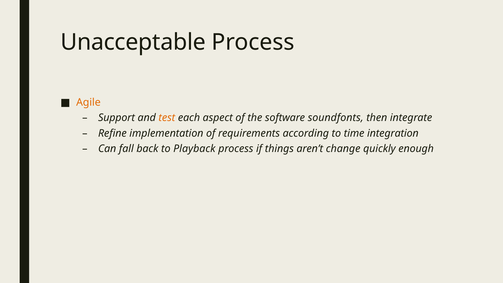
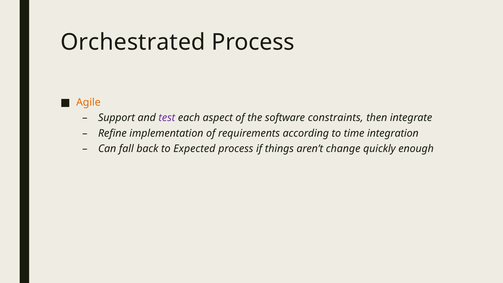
Unacceptable: Unacceptable -> Orchestrated
test colour: orange -> purple
soundfonts: soundfonts -> constraints
Playback: Playback -> Expected
